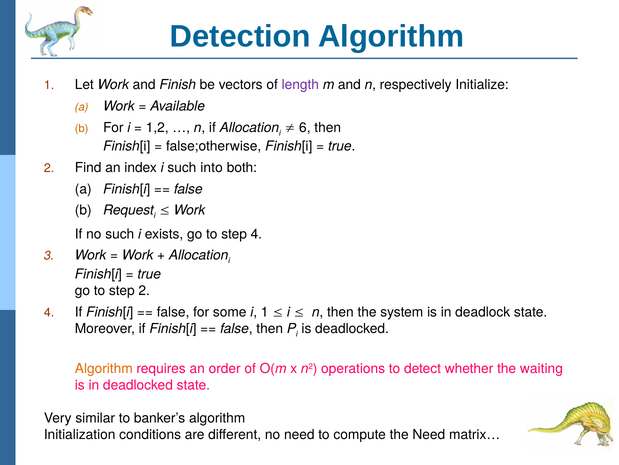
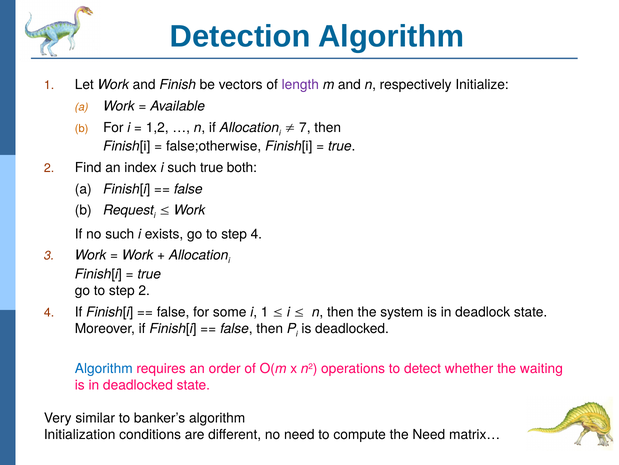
6: 6 -> 7
such into: into -> true
Algorithm at (104, 368) colour: orange -> blue
